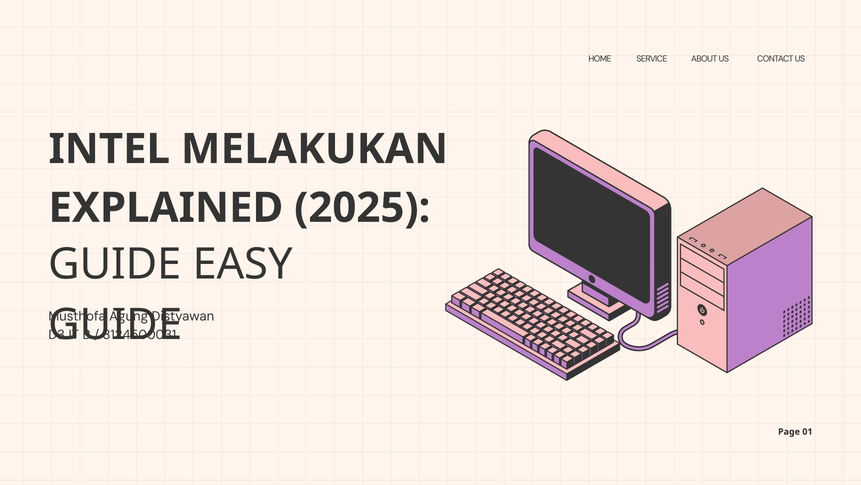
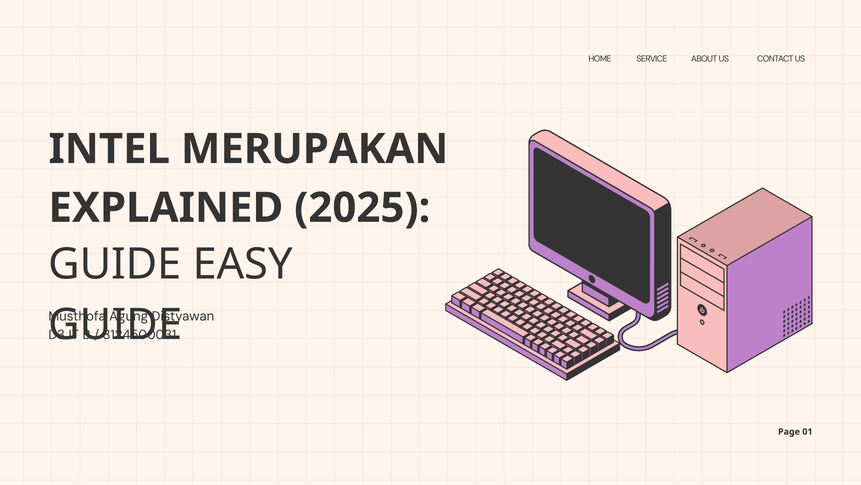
MELAKUKAN: MELAKUKAN -> MERUPAKAN
